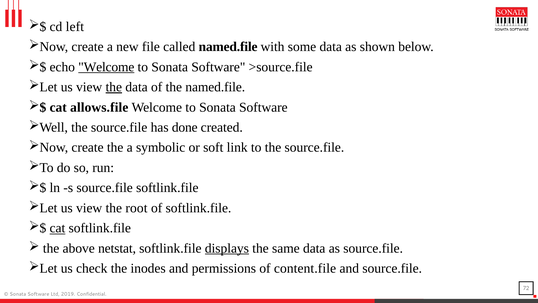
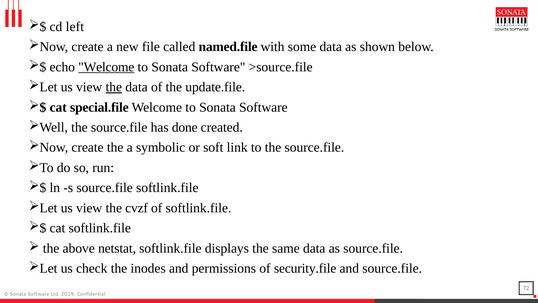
the named.file: named.file -> update.file
allows.file: allows.file -> special.file
root: root -> cvzf
cat at (57, 228) underline: present -> none
displays underline: present -> none
content.file: content.file -> security.file
